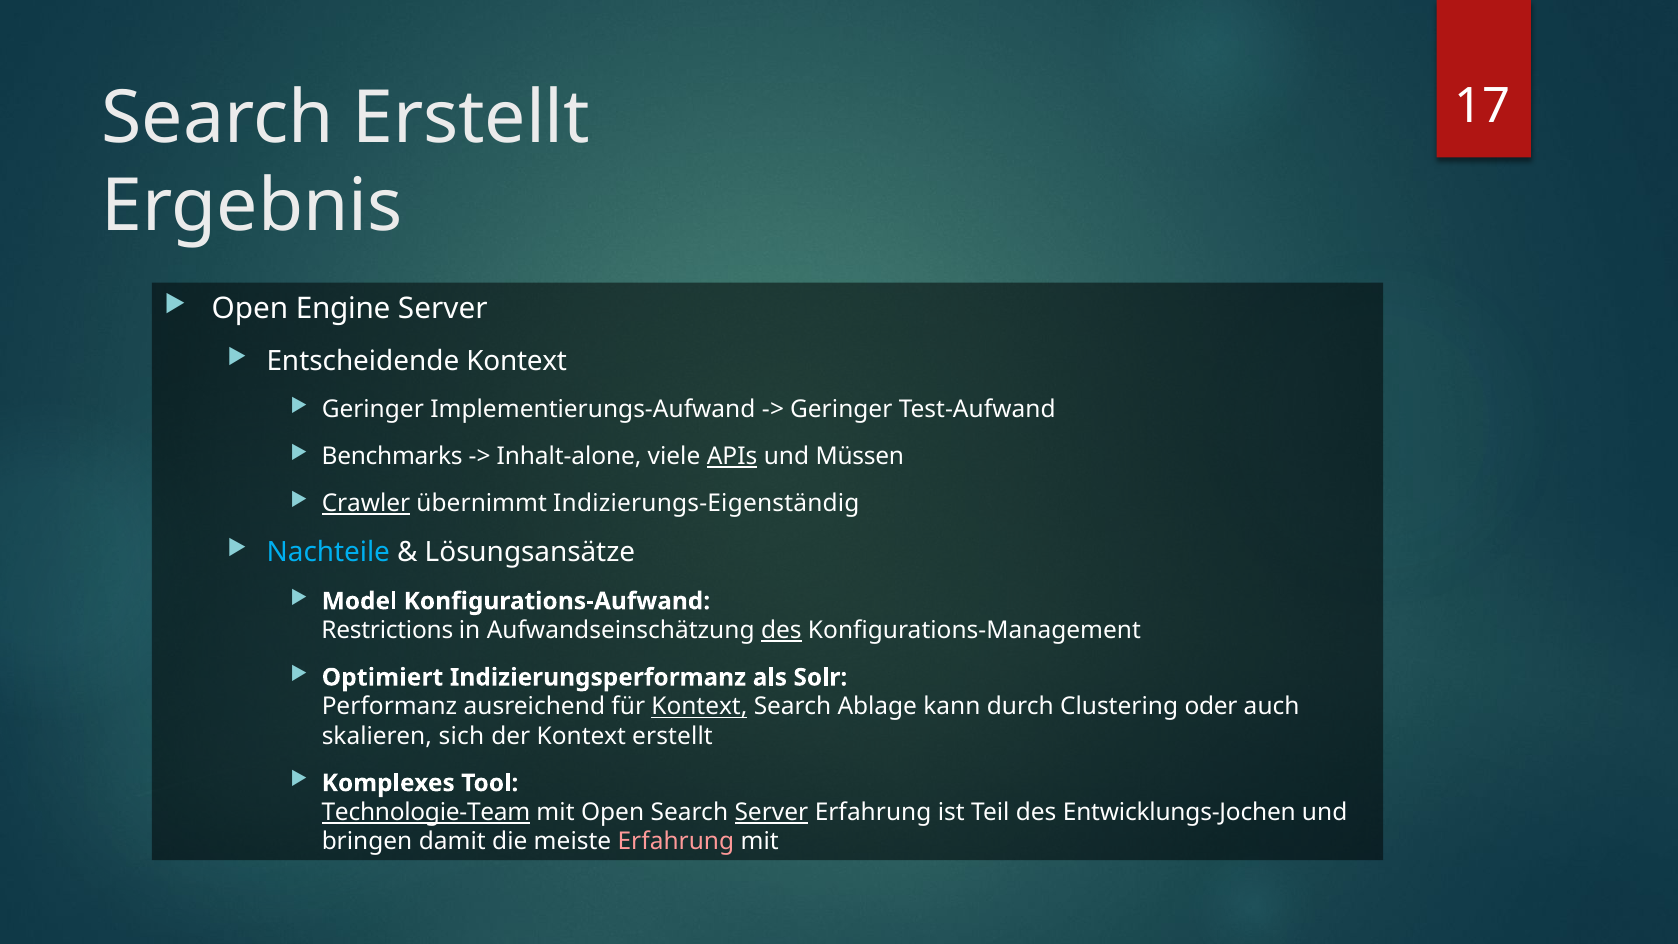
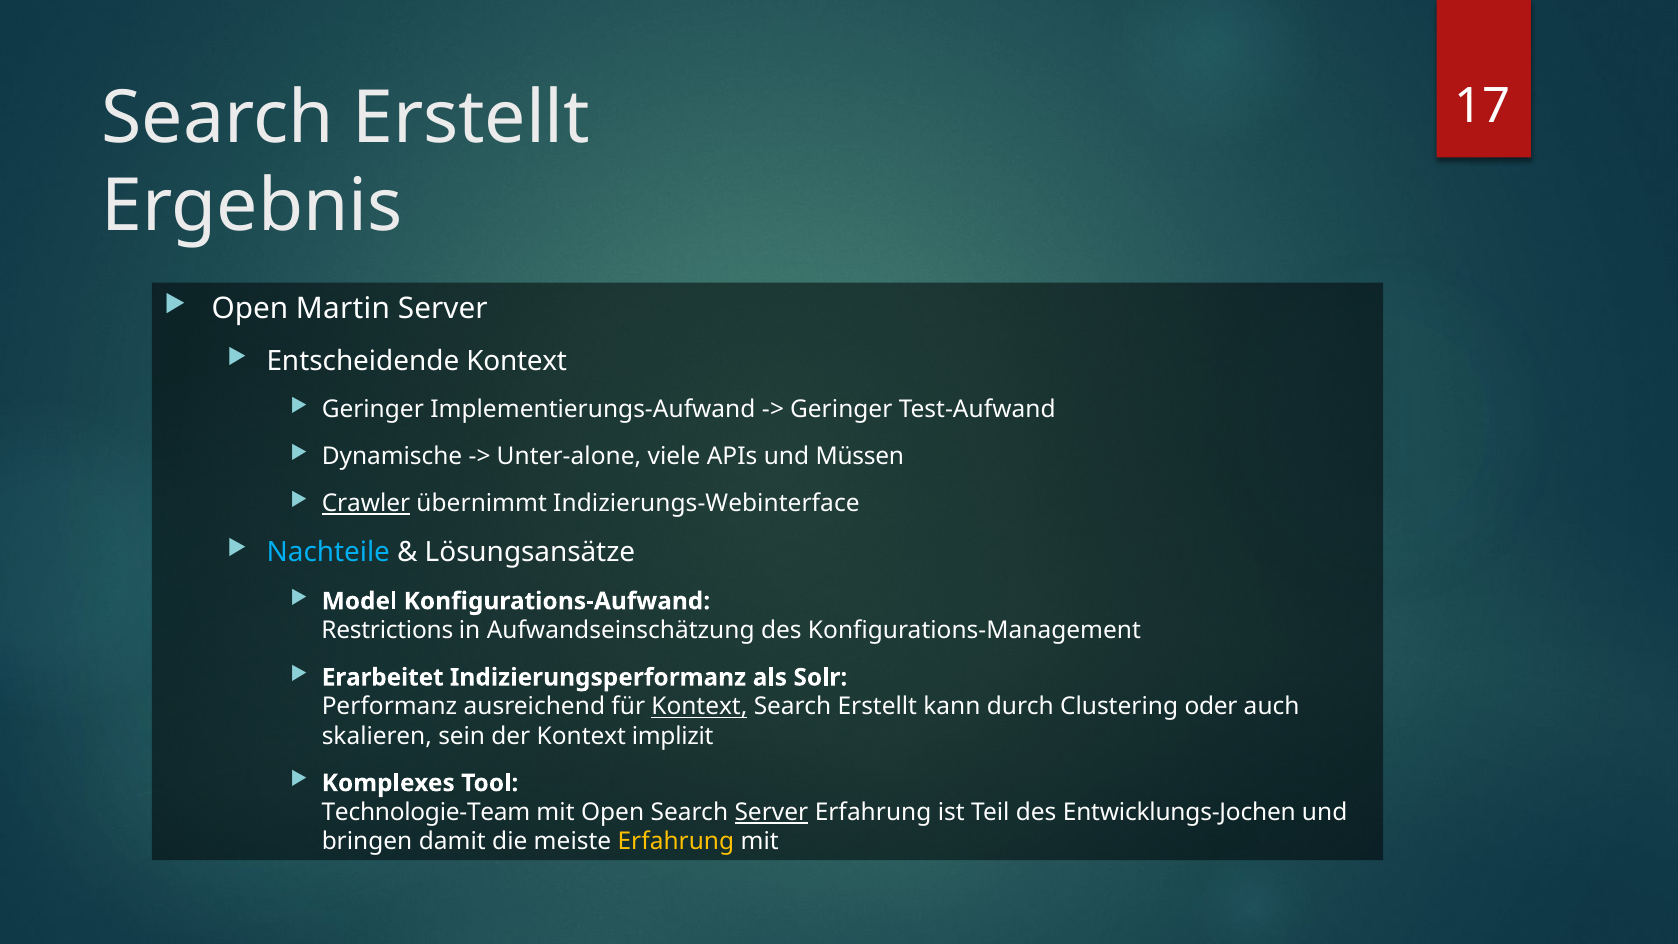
Engine: Engine -> Martin
Benchmarks: Benchmarks -> Dynamische
Inhalt-alone: Inhalt-alone -> Unter-alone
APIs underline: present -> none
Indizierungs-Eigenständig: Indizierungs-Eigenständig -> Indizierungs-Webinterface
des at (781, 630) underline: present -> none
Optimiert: Optimiert -> Erarbeitet
Ablage at (877, 707): Ablage -> Erstellt
sich: sich -> sein
Kontext erstellt: erstellt -> implizit
Technologie-Team underline: present -> none
Erfahrung at (676, 842) colour: pink -> yellow
